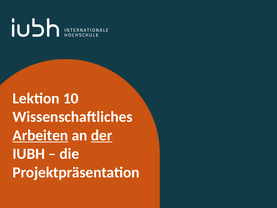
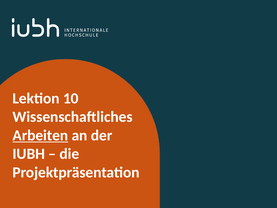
der underline: present -> none
